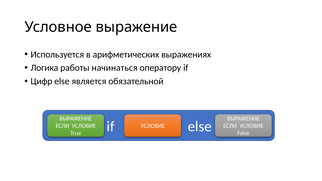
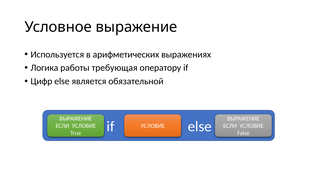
начинаться: начинаться -> требующая
